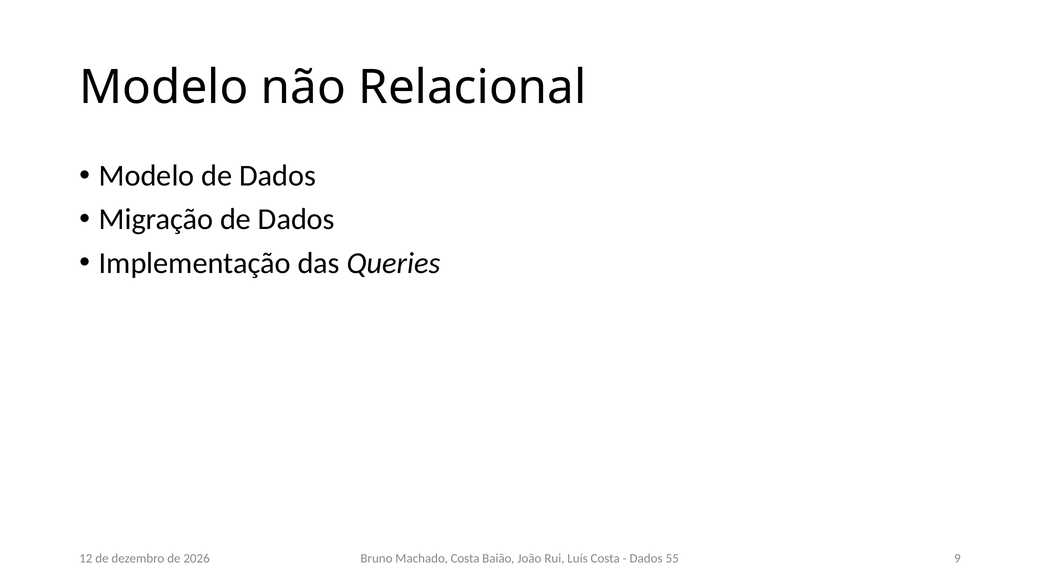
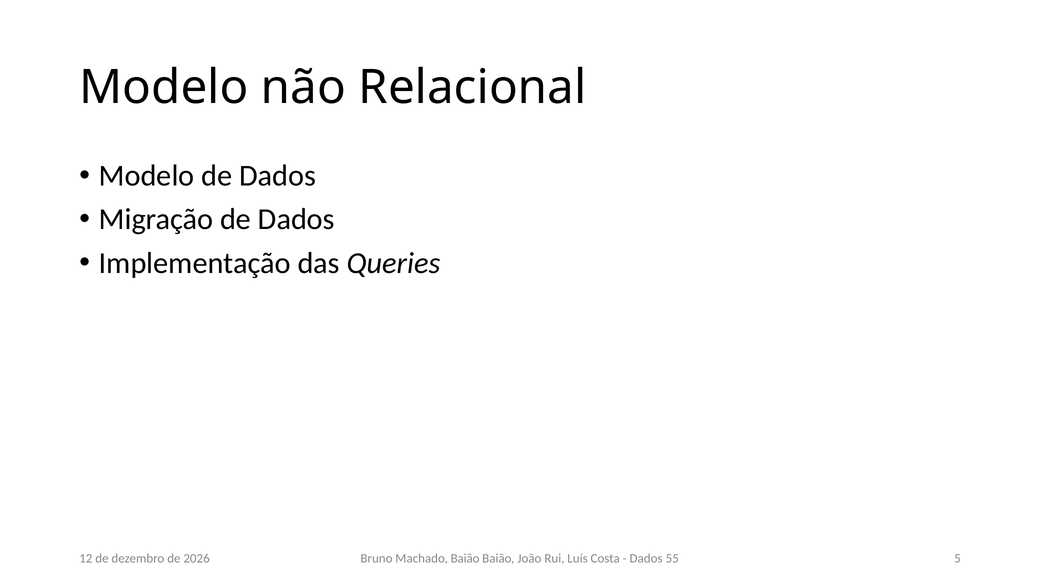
Machado Costa: Costa -> Baião
9: 9 -> 5
